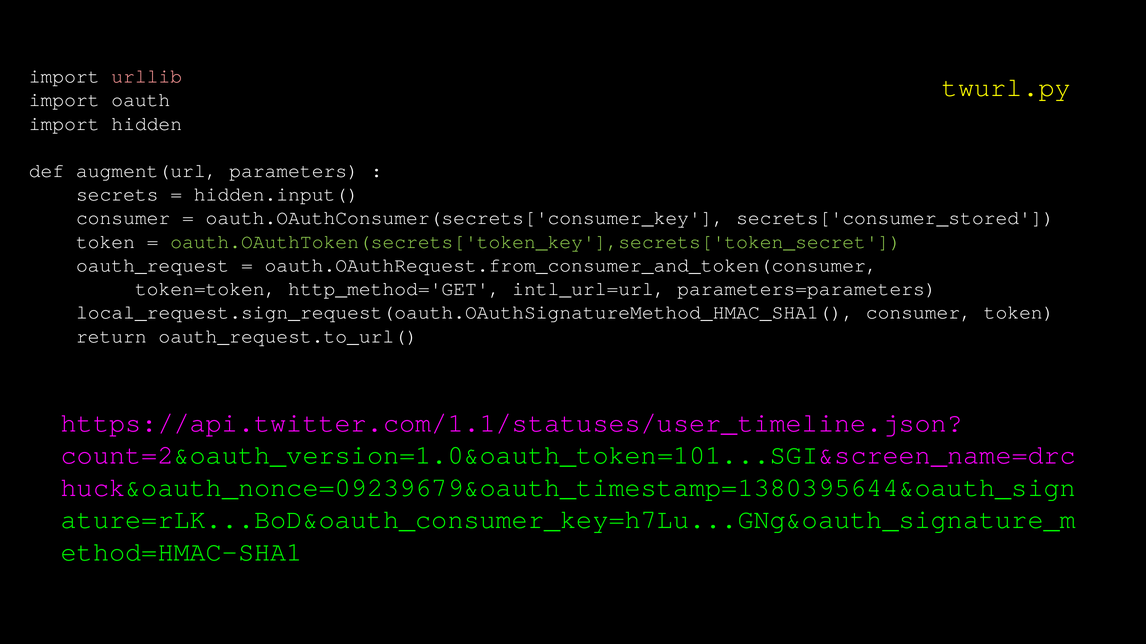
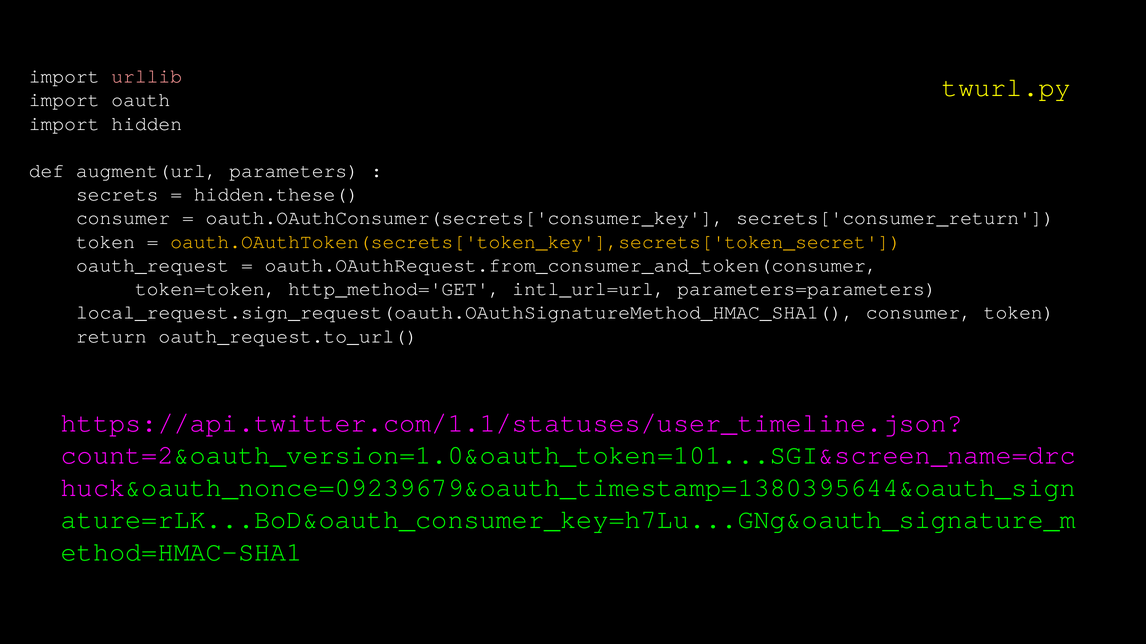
hidden.input(: hidden.input( -> hidden.these(
secrets['consumer_stored: secrets['consumer_stored -> secrets['consumer_return
oauth.OAuthToken(secrets['token_key'],secrets['token_secret colour: light green -> yellow
